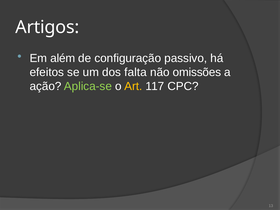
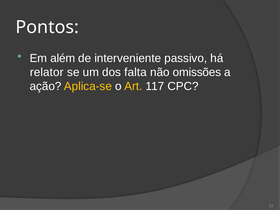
Artigos: Artigos -> Pontos
configuração: configuração -> interveniente
efeitos: efeitos -> relator
Aplica-se colour: light green -> yellow
